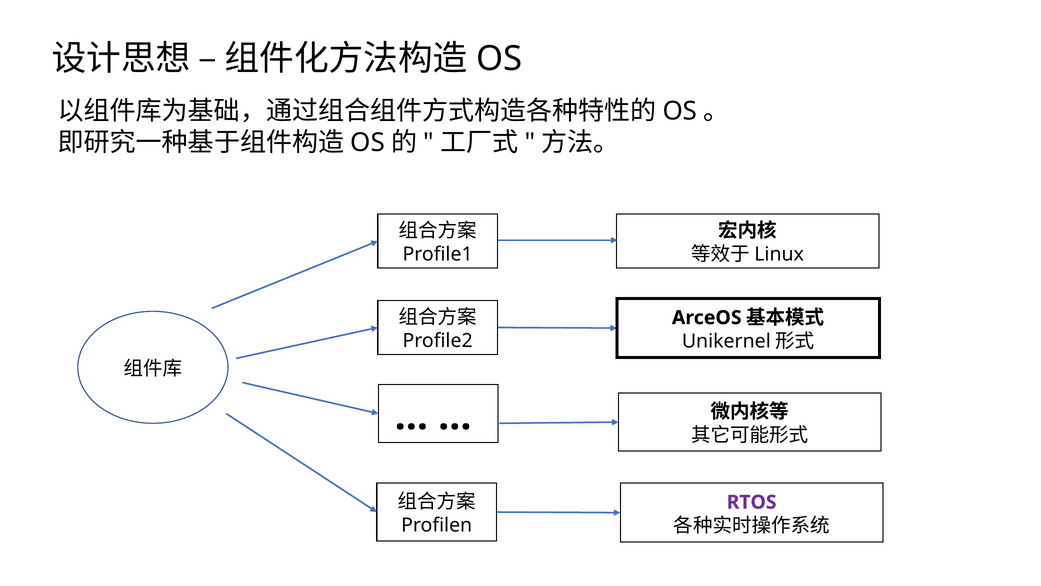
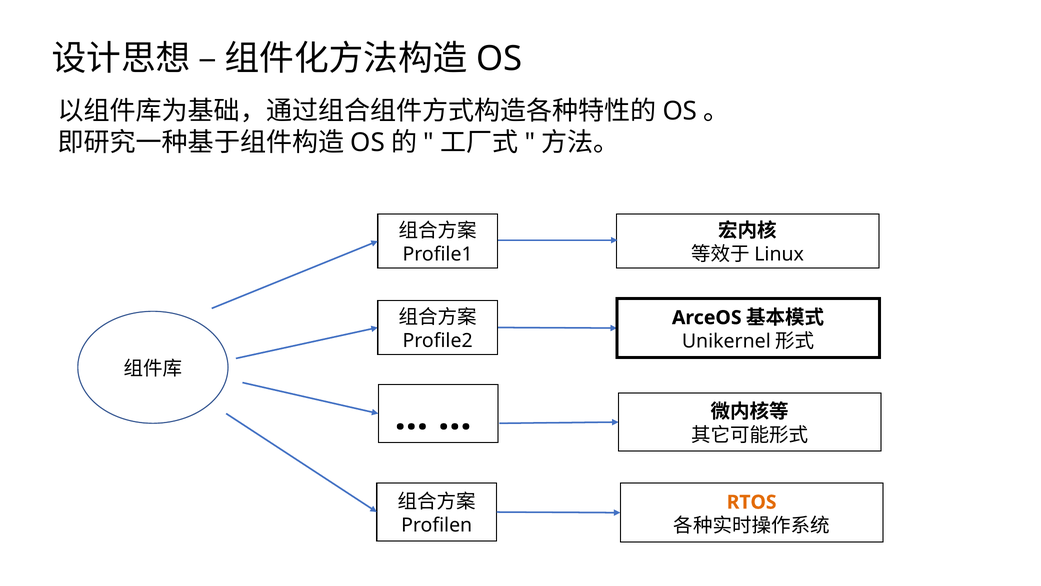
RTOS colour: purple -> orange
